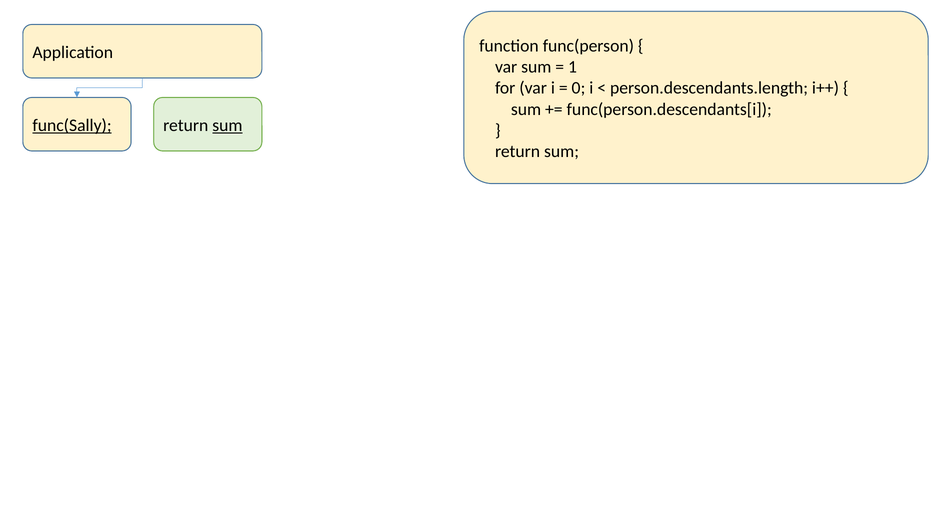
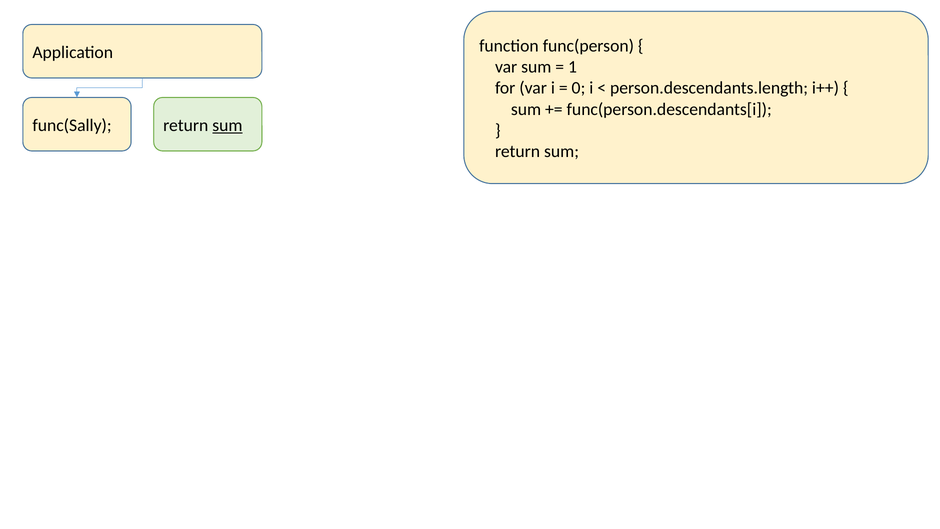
func(Sally underline: present -> none
